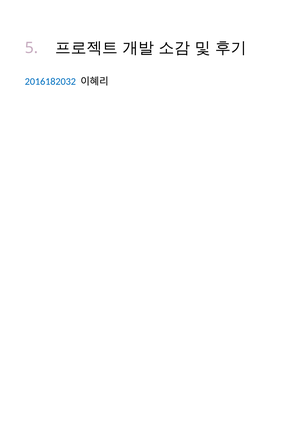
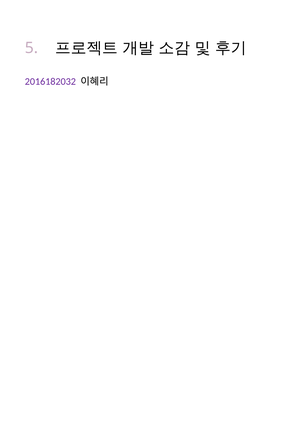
2016182032 colour: blue -> purple
